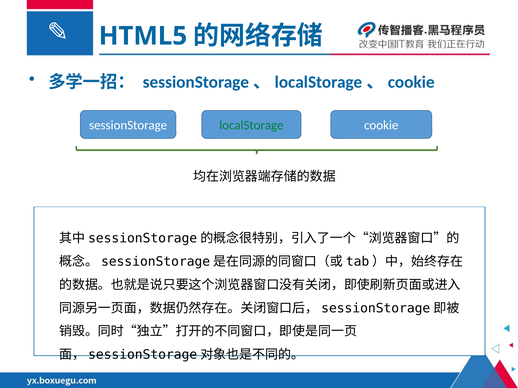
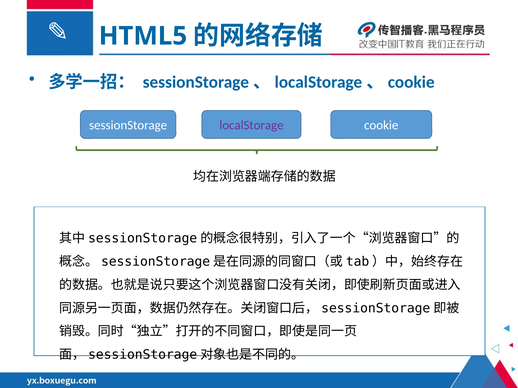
localStorage colour: green -> purple
